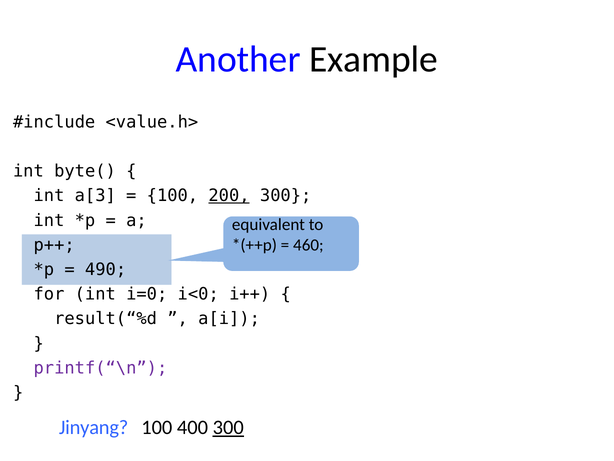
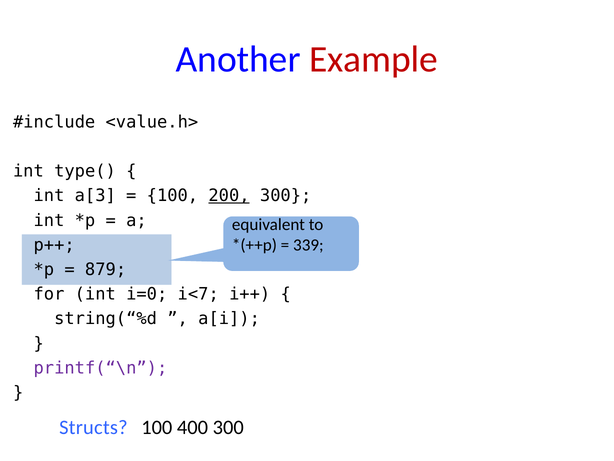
Example colour: black -> red
byte(: byte( -> type(
460: 460 -> 339
490: 490 -> 879
i<0: i<0 -> i<7
result(“%d: result(“%d -> string(“%d
Jinyang: Jinyang -> Structs
300 at (228, 427) underline: present -> none
